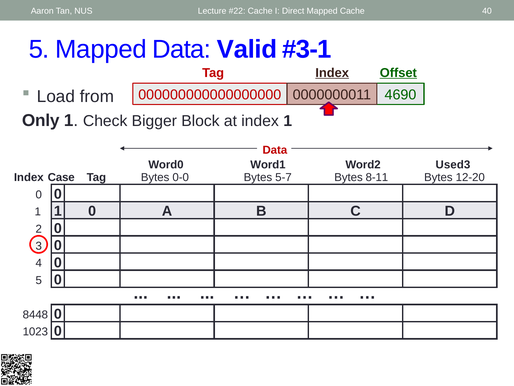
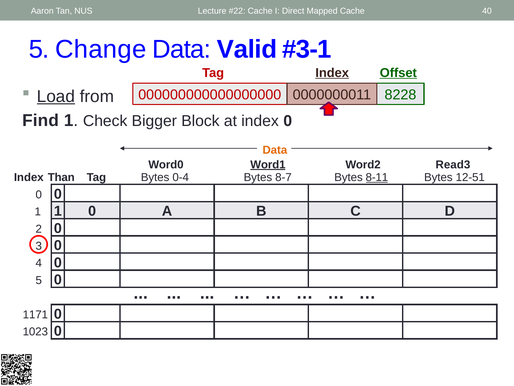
5 Mapped: Mapped -> Change
Load underline: none -> present
4690: 4690 -> 8228
Only: Only -> Find
at index 1: 1 -> 0
Data at (275, 150) colour: red -> orange
Word1 underline: none -> present
Used3: Used3 -> Read3
Case: Case -> Than
0-0: 0-0 -> 0-4
5-7: 5-7 -> 8-7
8-11 underline: none -> present
12-20: 12-20 -> 12-51
8448: 8448 -> 1171
